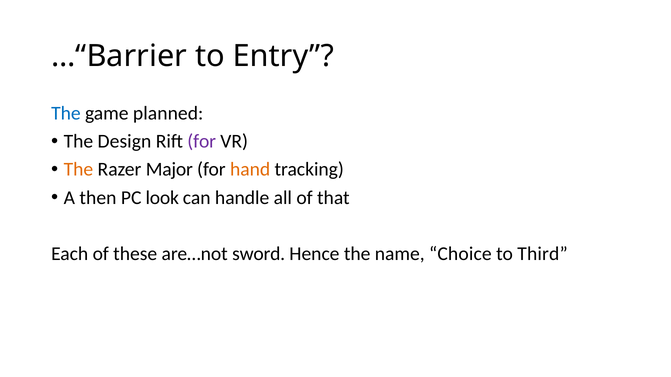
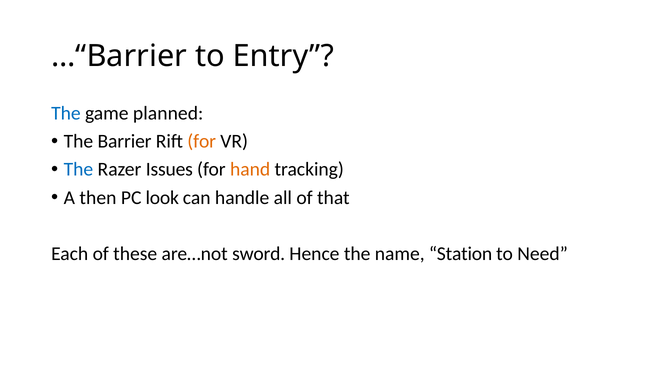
Design: Design -> Barrier
for at (202, 142) colour: purple -> orange
The at (78, 170) colour: orange -> blue
Major: Major -> Issues
Choice: Choice -> Station
Third: Third -> Need
